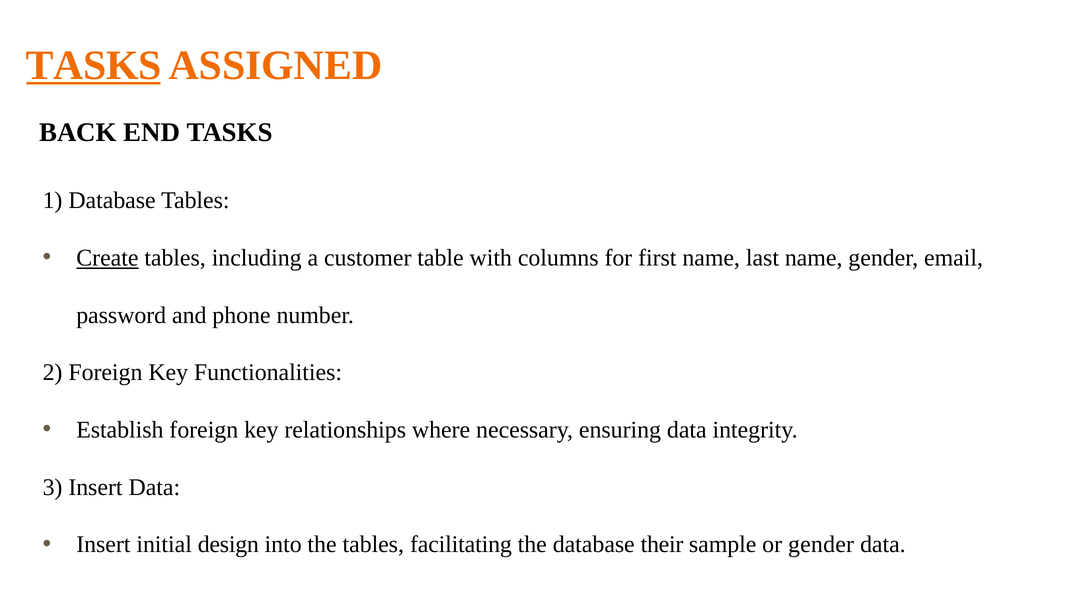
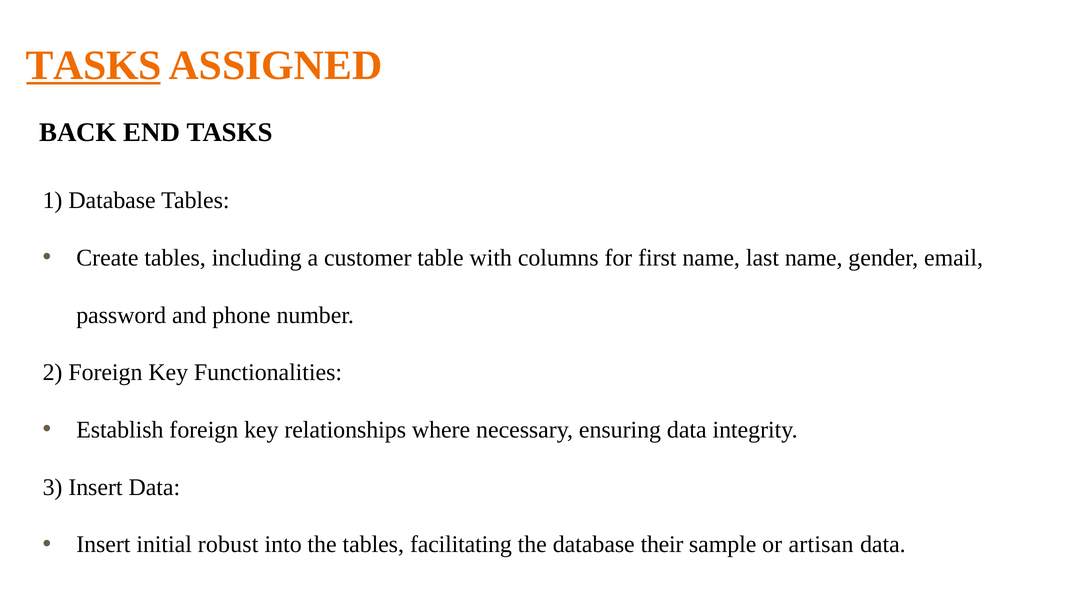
Create underline: present -> none
design: design -> robust
or gender: gender -> artisan
